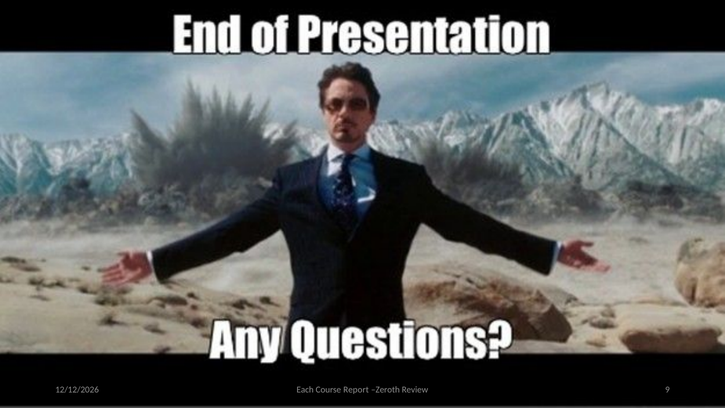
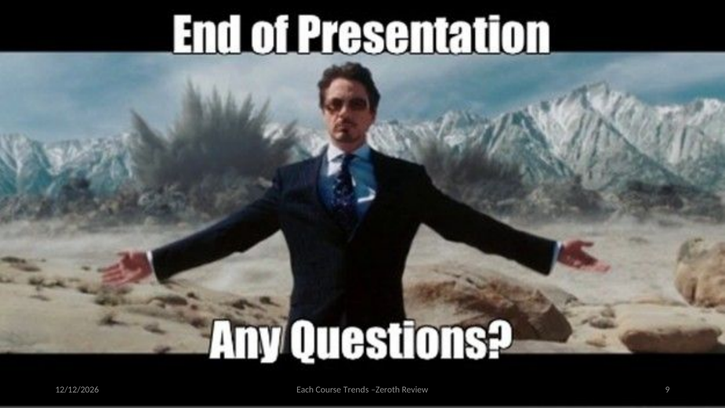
Report: Report -> Trends
